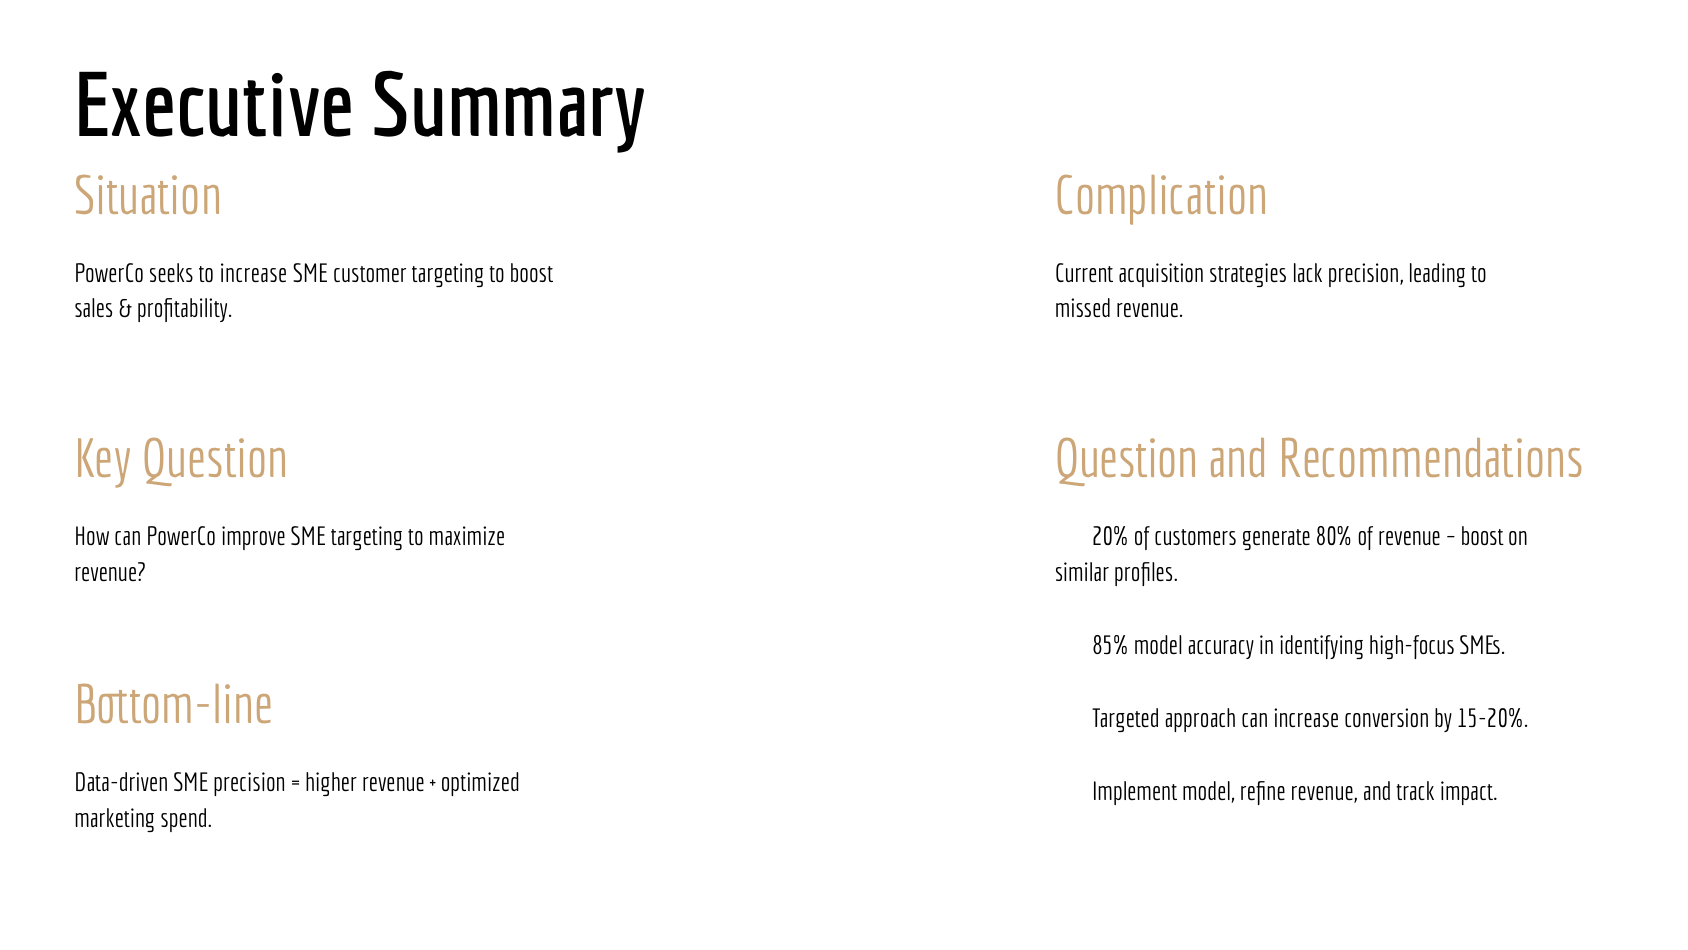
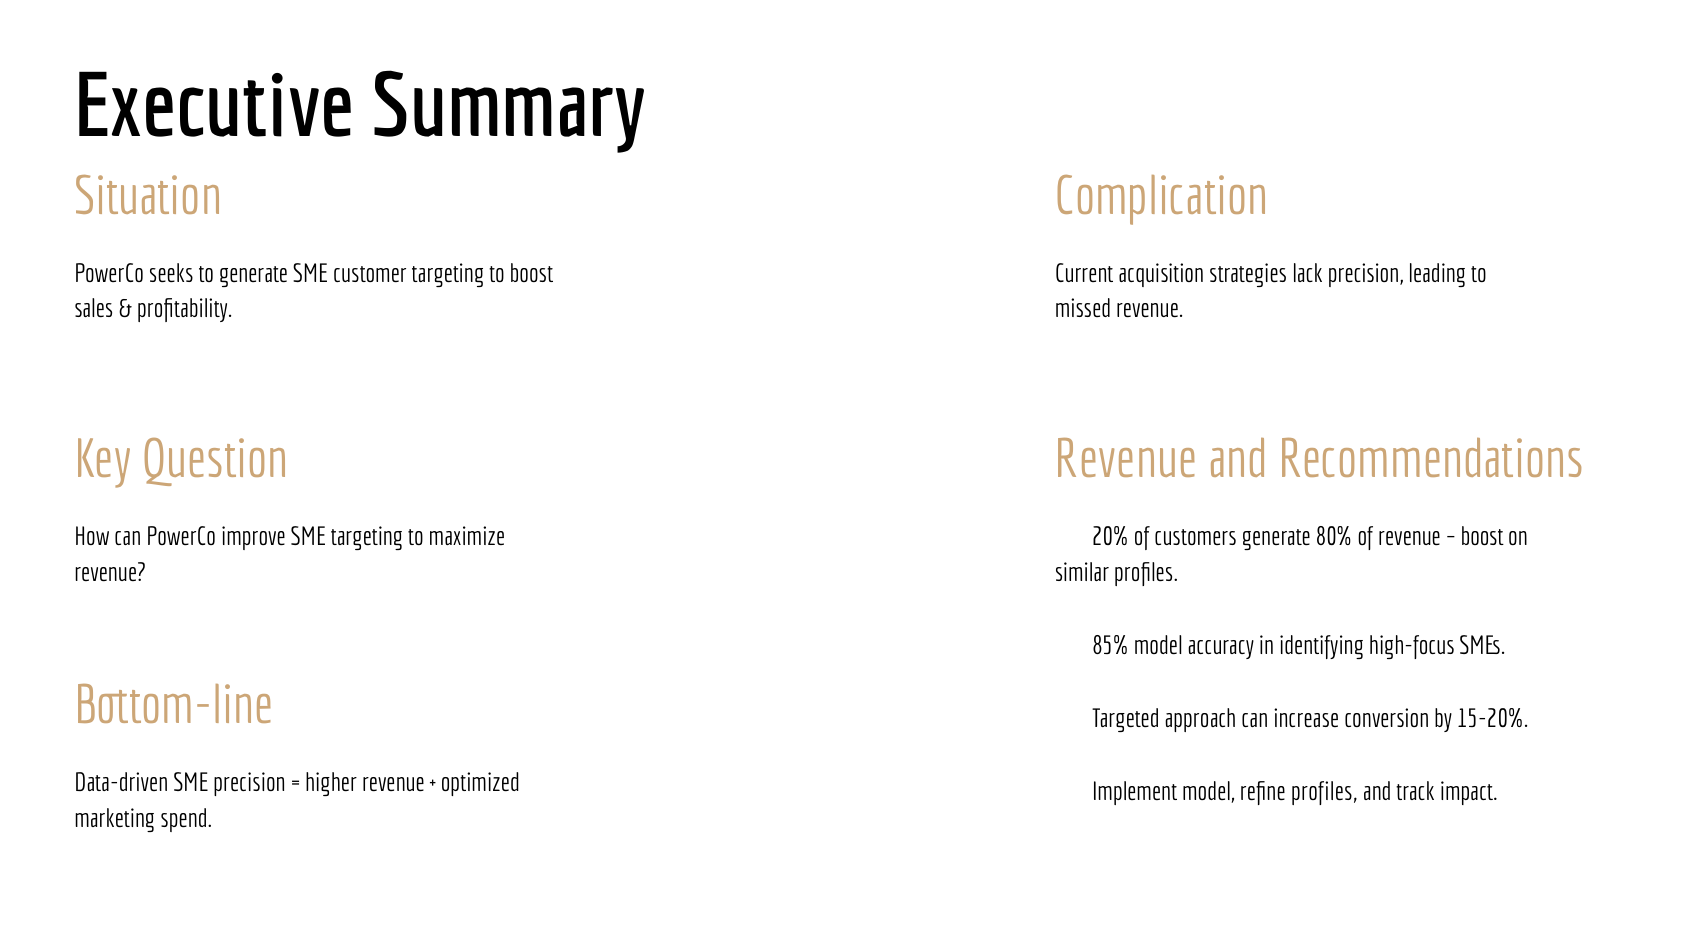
to increase: increase -> generate
Question at (1127, 460): Question -> Revenue
refine revenue: revenue -> profiles
